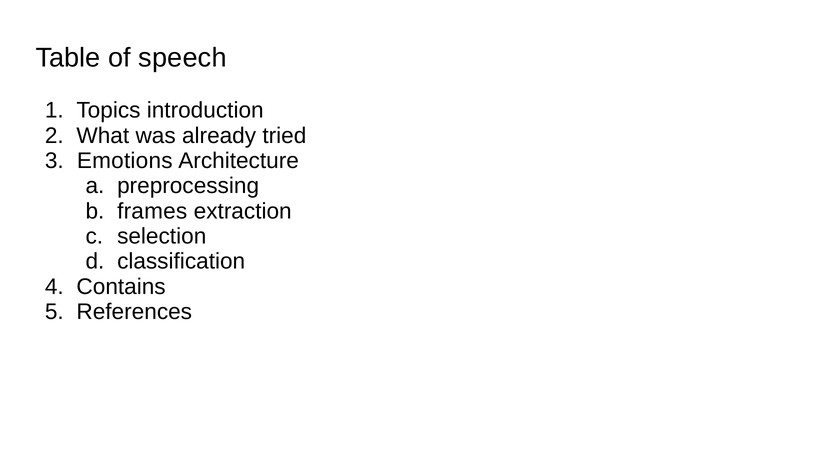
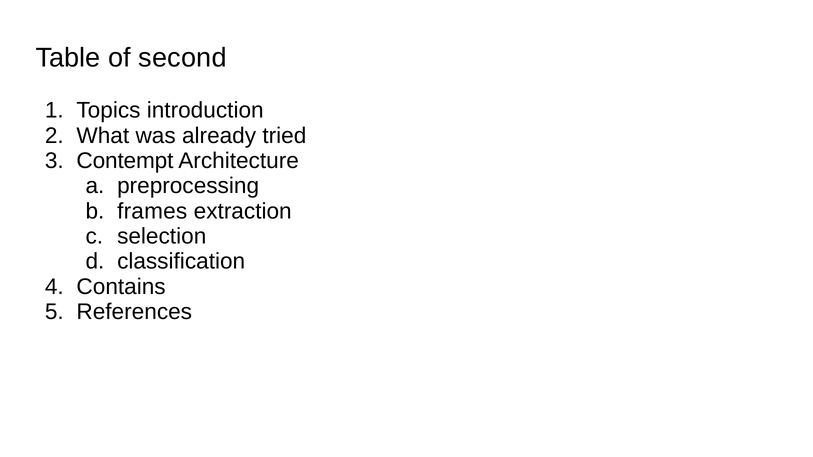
speech: speech -> second
Emotions: Emotions -> Contempt
